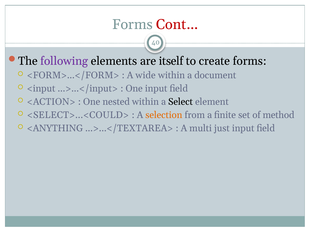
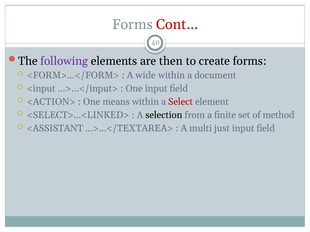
itself: itself -> then
nested: nested -> means
Select colour: black -> red
<SELECT>...<COULD>: <SELECT>...<COULD> -> <SELECT>...<LINKED>
selection colour: orange -> black
<ANYTHING: <ANYTHING -> <ASSISTANT
